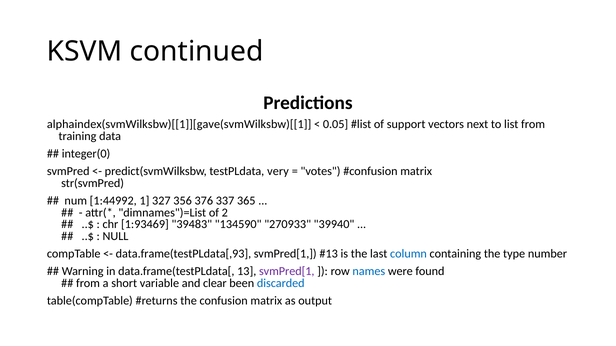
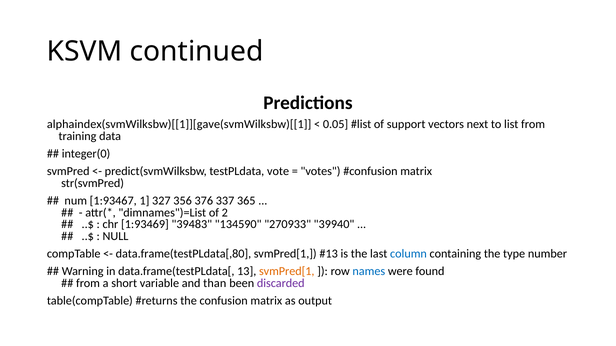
very: very -> vote
1:44992: 1:44992 -> 1:93467
data.frame(testPLdata[,93: data.frame(testPLdata[,93 -> data.frame(testPLdata[,80
svmPred[1 at (287, 272) colour: purple -> orange
clear: clear -> than
discarded colour: blue -> purple
